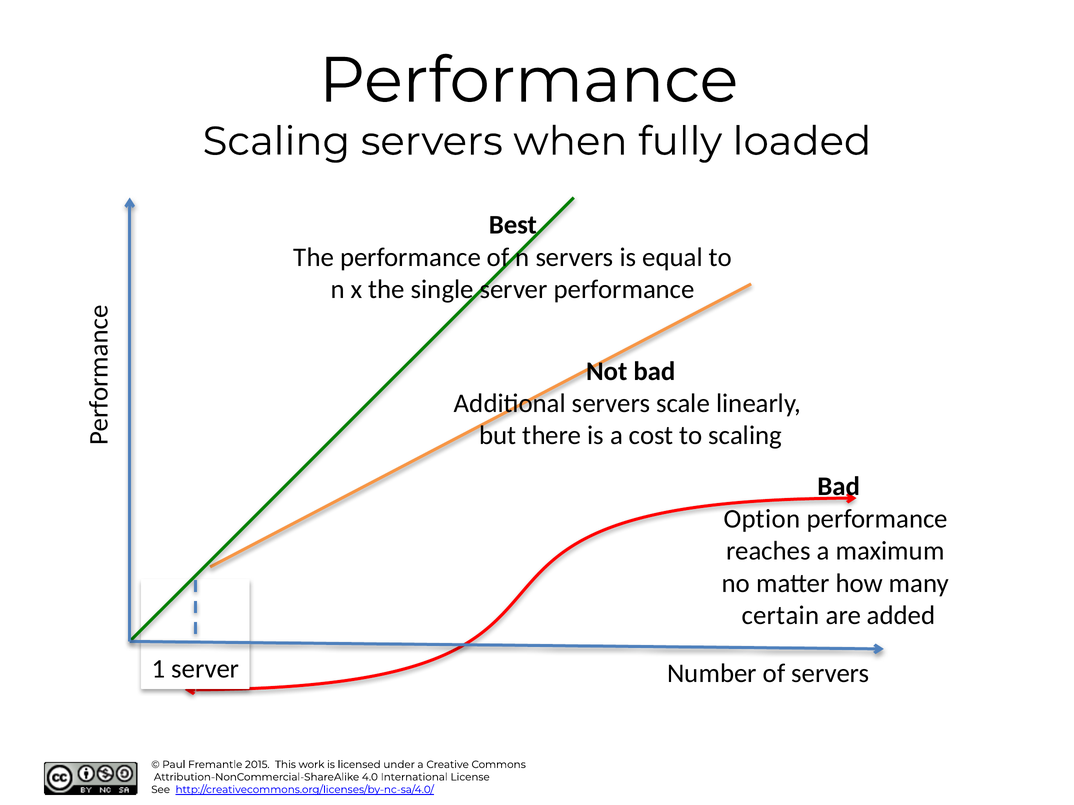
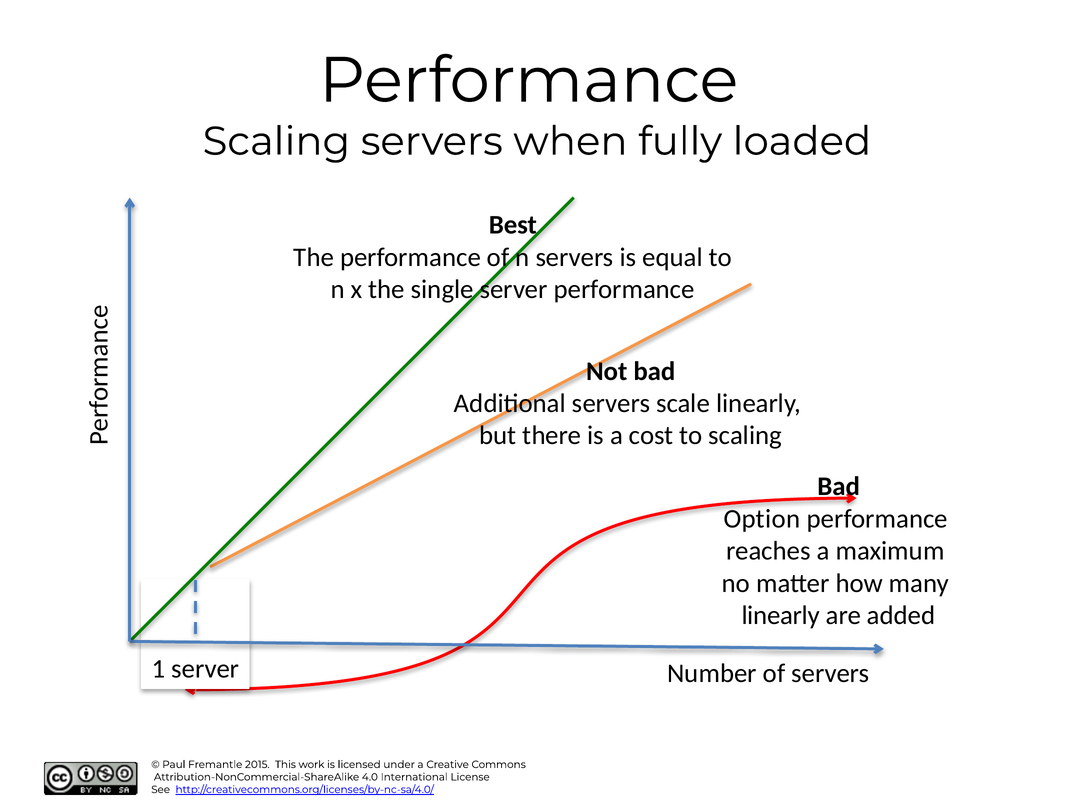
certain at (781, 616): certain -> linearly
